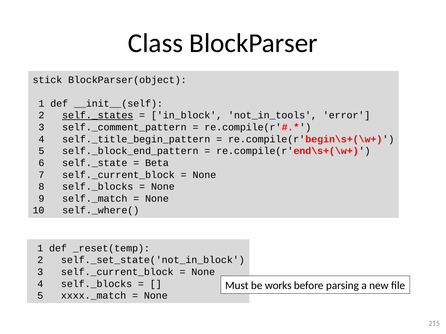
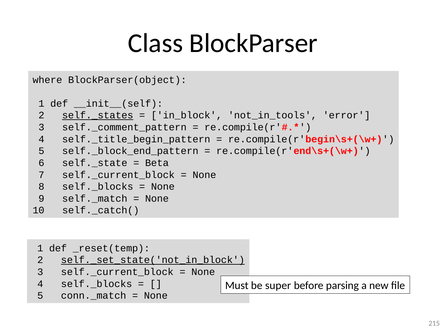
stick: stick -> where
self._where(: self._where( -> self._catch(
self._set_state('not_in_block underline: none -> present
works: works -> super
xxxx._match: xxxx._match -> conn._match
